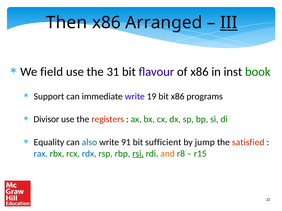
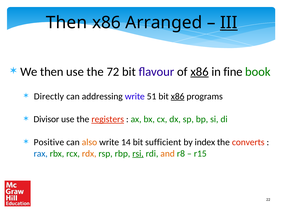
We field: field -> then
31: 31 -> 72
x86 at (200, 72) underline: none -> present
inst: inst -> fine
Support: Support -> Directly
immediate: immediate -> addressing
19: 19 -> 51
x86 at (178, 97) underline: none -> present
registers underline: none -> present
Equality: Equality -> Positive
also colour: blue -> orange
91: 91 -> 14
jump: jump -> index
satisfied: satisfied -> converts
rdx colour: blue -> orange
